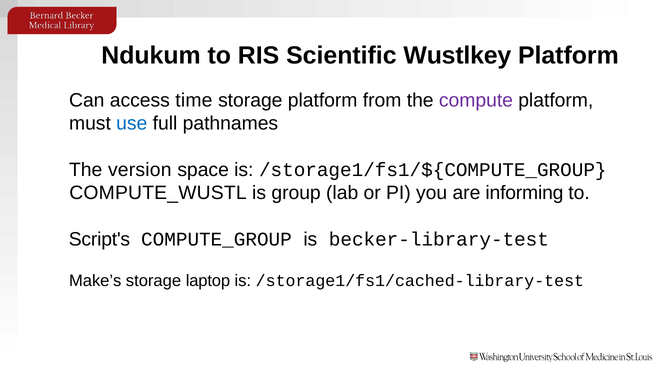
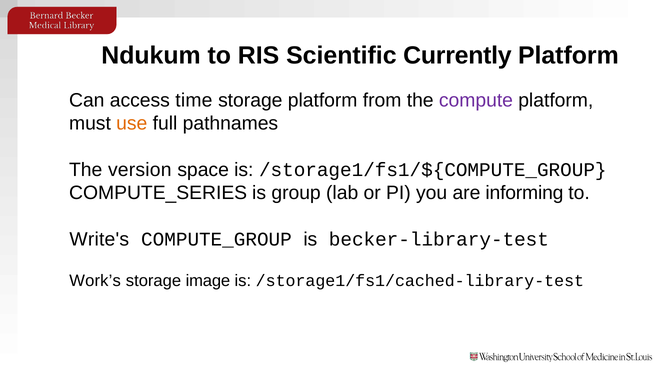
Wustlkey: Wustlkey -> Currently
use colour: blue -> orange
COMPUTE_WUSTL: COMPUTE_WUSTL -> COMPUTE_SERIES
Script's: Script's -> Write's
Make’s: Make’s -> Work’s
laptop: laptop -> image
